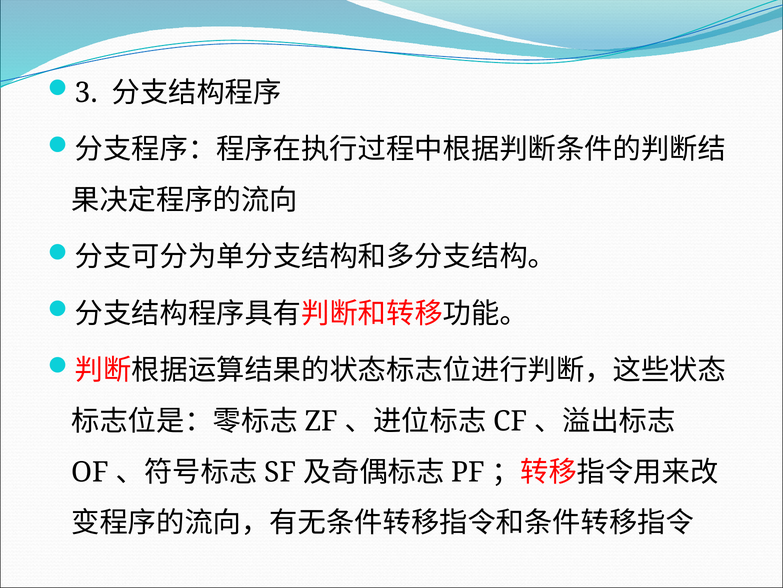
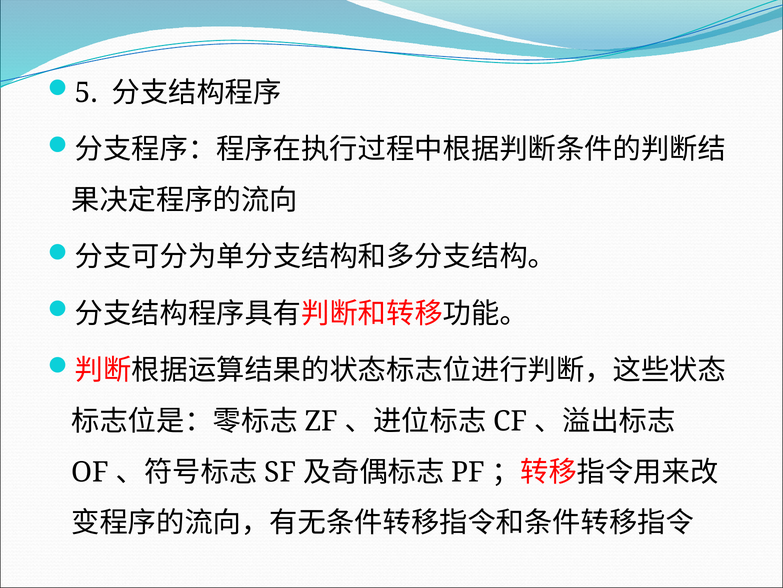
3: 3 -> 5
